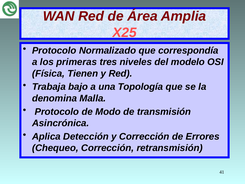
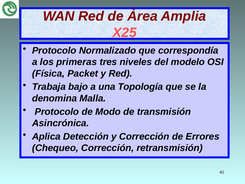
Tienen: Tienen -> Packet
